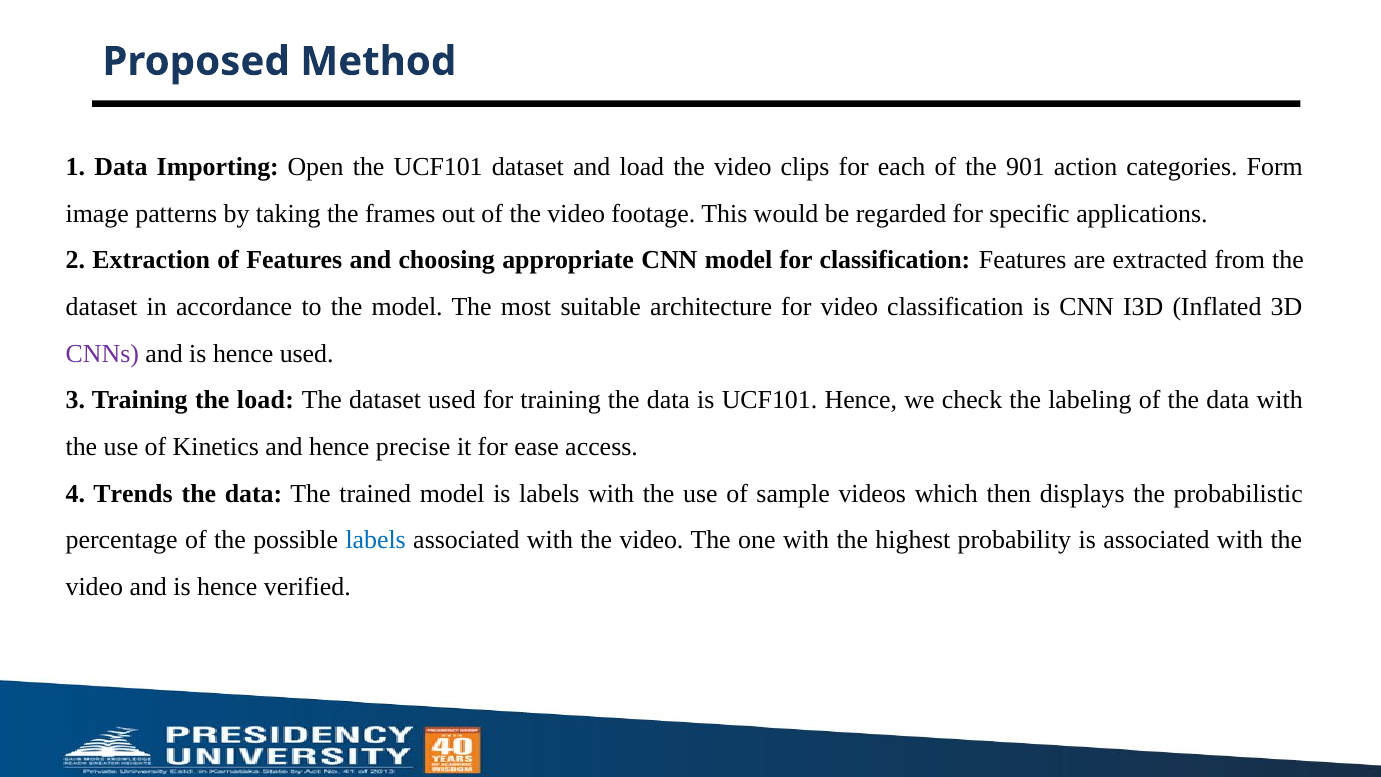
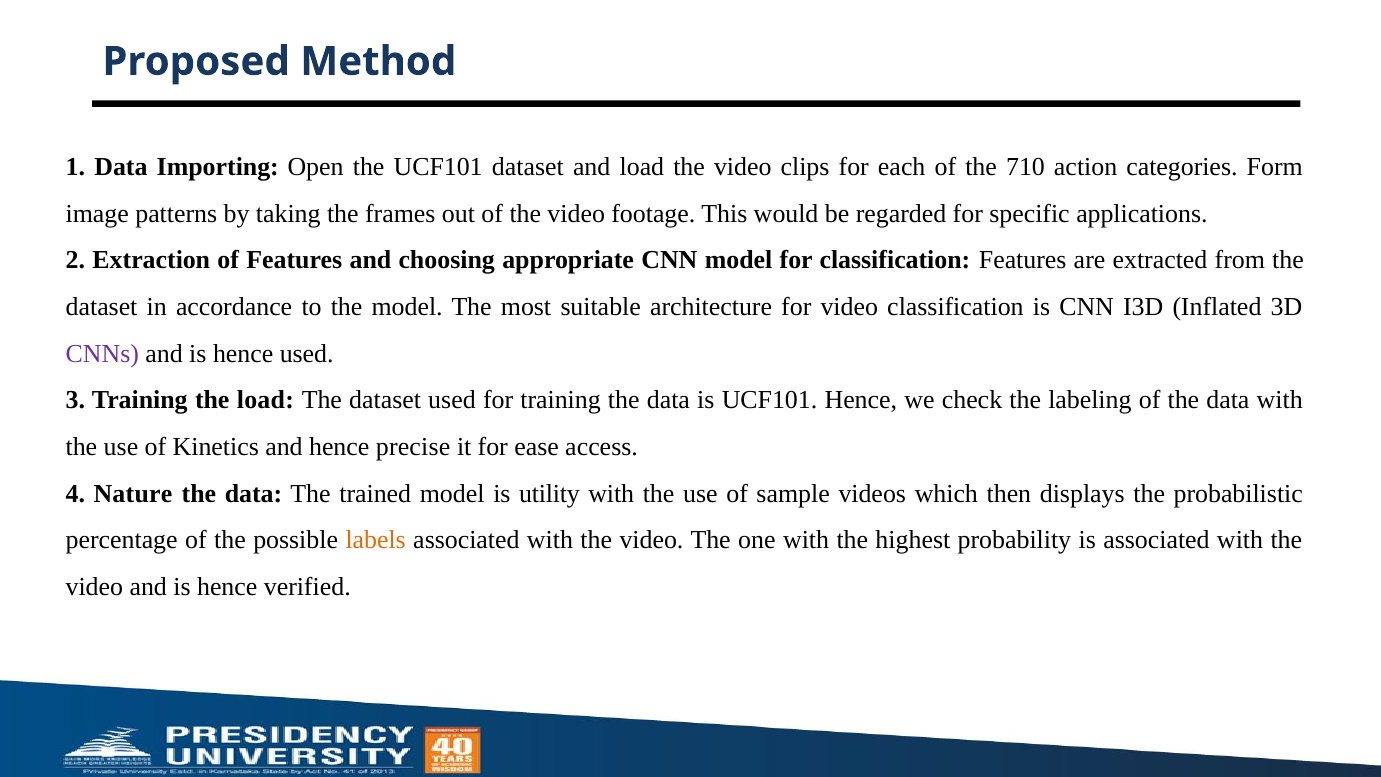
901: 901 -> 710
Trends: Trends -> Nature
is labels: labels -> utility
labels at (376, 540) colour: blue -> orange
